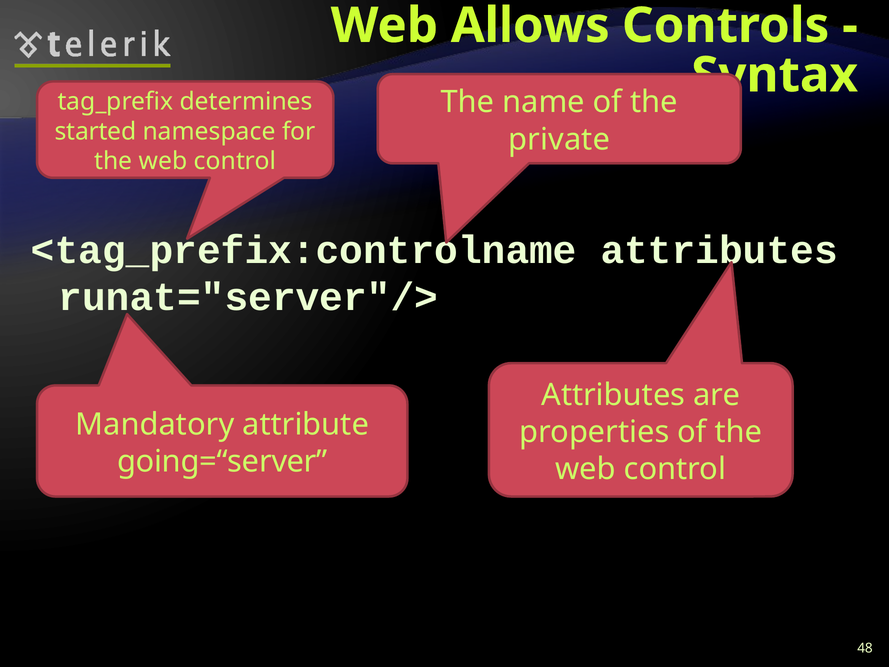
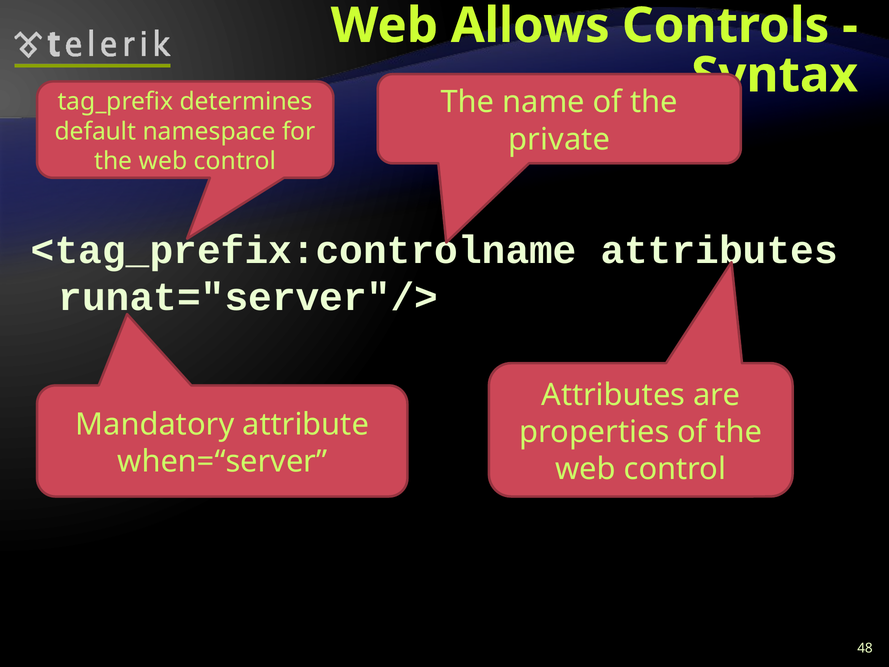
started: started -> default
going=“server: going=“server -> when=“server
